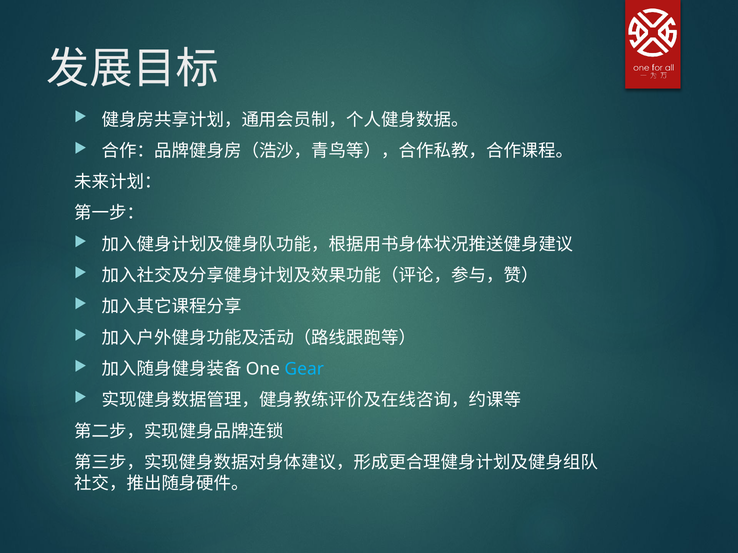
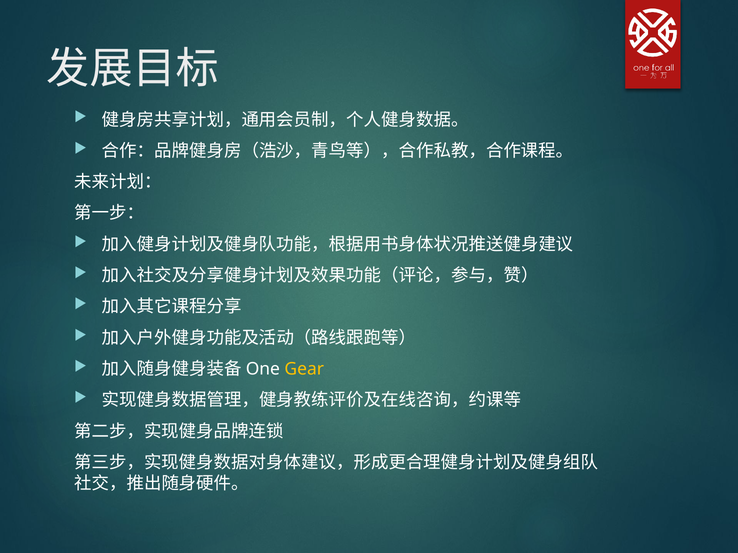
Gear colour: light blue -> yellow
